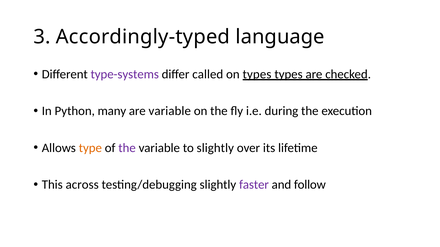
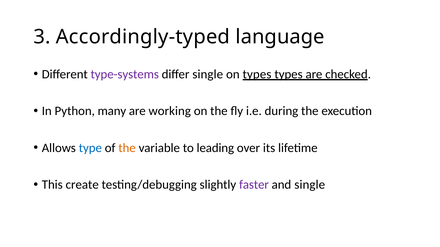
differ called: called -> single
are variable: variable -> working
type colour: orange -> blue
the at (127, 148) colour: purple -> orange
to slightly: slightly -> leading
across: across -> create
and follow: follow -> single
